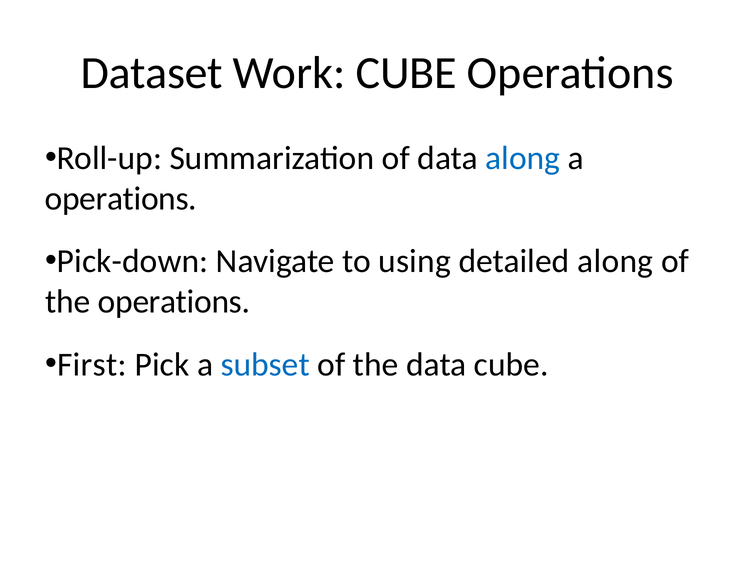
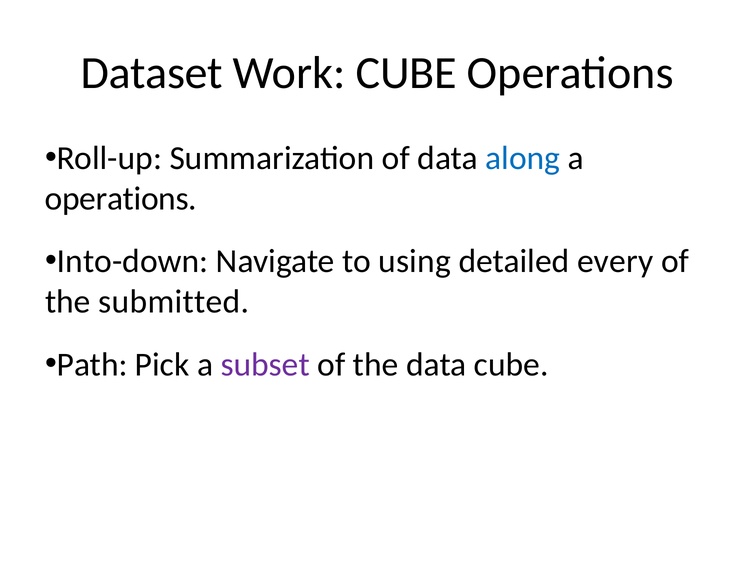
Pick-down: Pick-down -> Into-down
detailed along: along -> every
the operations: operations -> submitted
First: First -> Path
subset colour: blue -> purple
